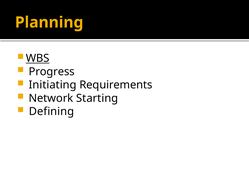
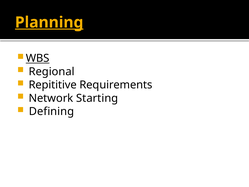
Planning underline: none -> present
Progress: Progress -> Regional
Initiating: Initiating -> Repititive
